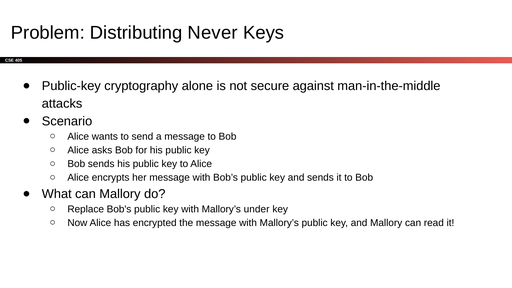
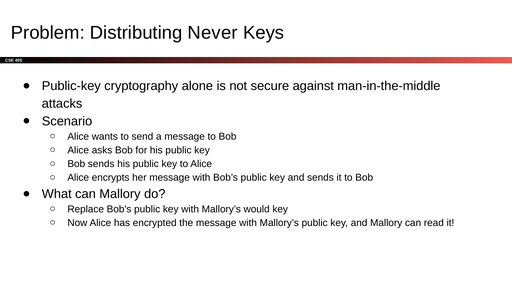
under: under -> would
